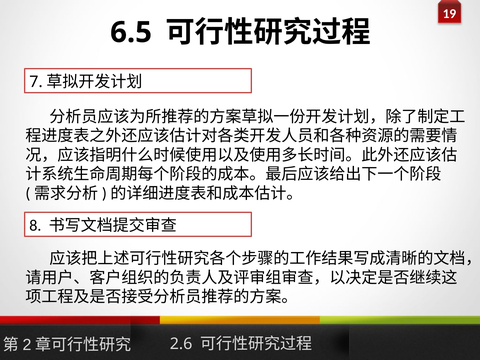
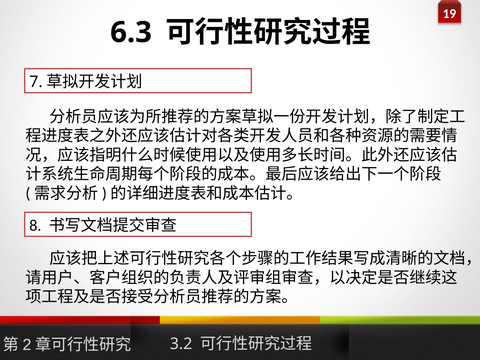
6.5: 6.5 -> 6.3
2.6: 2.6 -> 3.2
